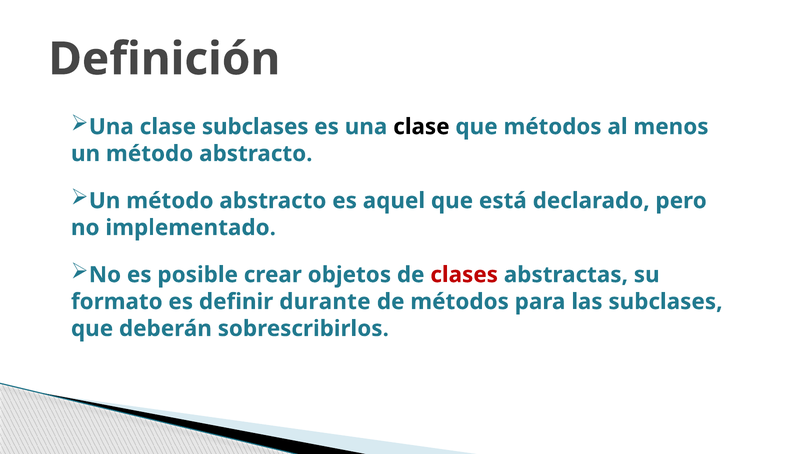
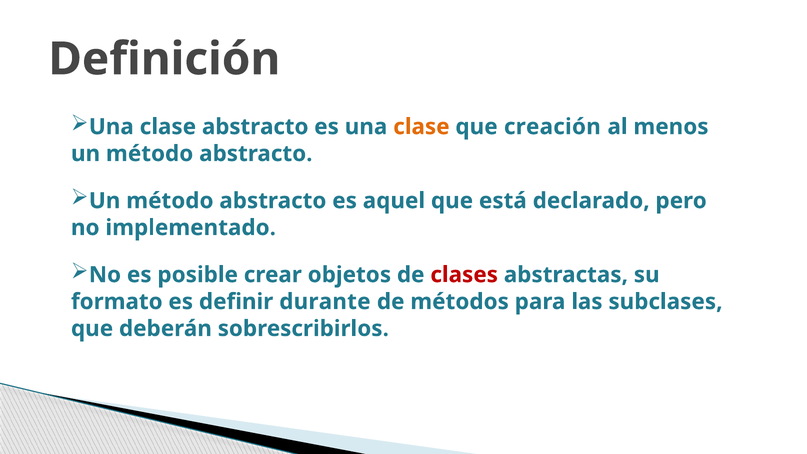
clase subclases: subclases -> abstracto
clase at (421, 127) colour: black -> orange
que métodos: métodos -> creación
